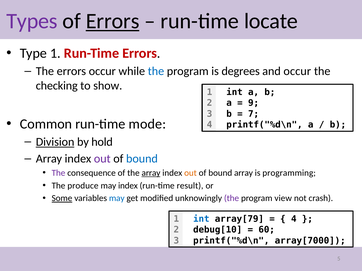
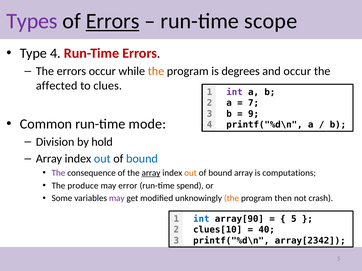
locate: locate -> scope
Type 1: 1 -> 4
the at (156, 71) colour: blue -> orange
checking: checking -> affected
show: show -> clues
int at (235, 92) colour: black -> purple
9: 9 -> 7
7: 7 -> 9
Division underline: present -> none
out at (102, 159) colour: purple -> blue
programming: programming -> computations
may index: index -> error
result: result -> spend
Some underline: present -> none
may at (117, 199) colour: blue -> purple
the at (232, 199) colour: purple -> orange
view: view -> then
array[79: array[79 -> array[90
4 at (294, 219): 4 -> 5
debug[10: debug[10 -> clues[10
60: 60 -> 40
array[7000: array[7000 -> array[2342
